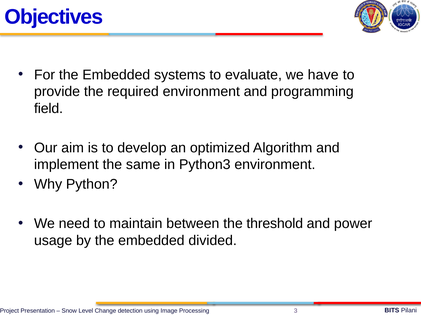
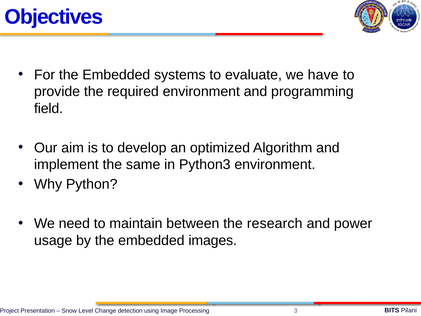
threshold: threshold -> research
divided: divided -> images
